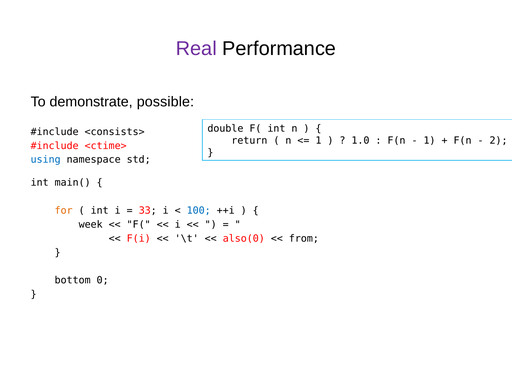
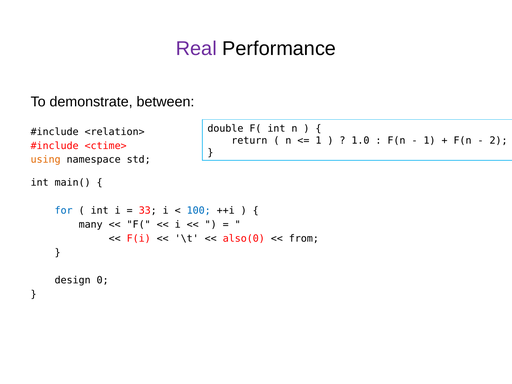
possible: possible -> between
<consists>: <consists> -> <relation>
using colour: blue -> orange
for colour: orange -> blue
week: week -> many
bottom: bottom -> design
